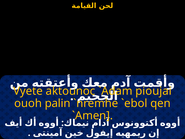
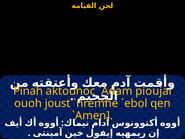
Vyete: Vyete -> Pinah
palin: palin -> joust
